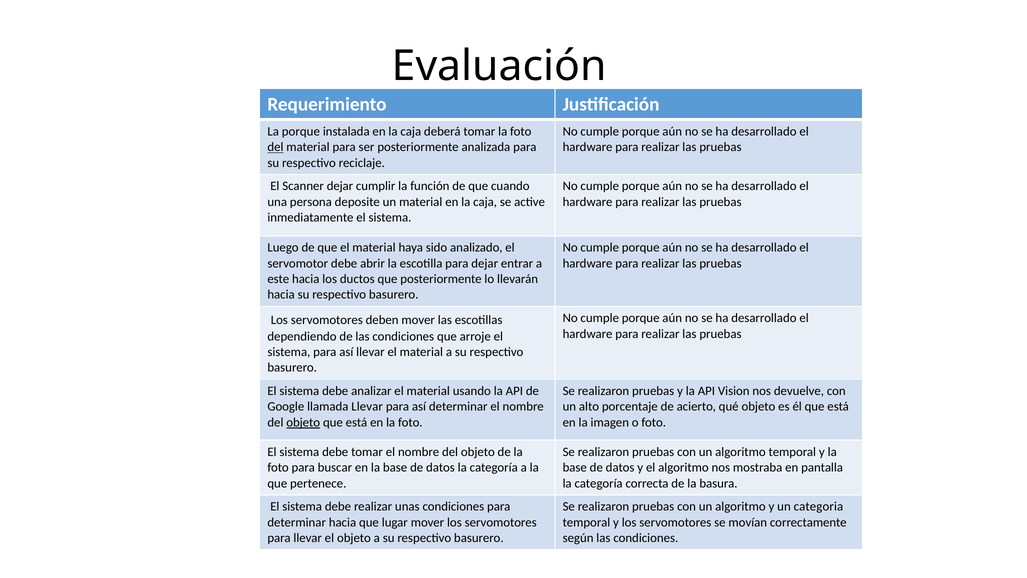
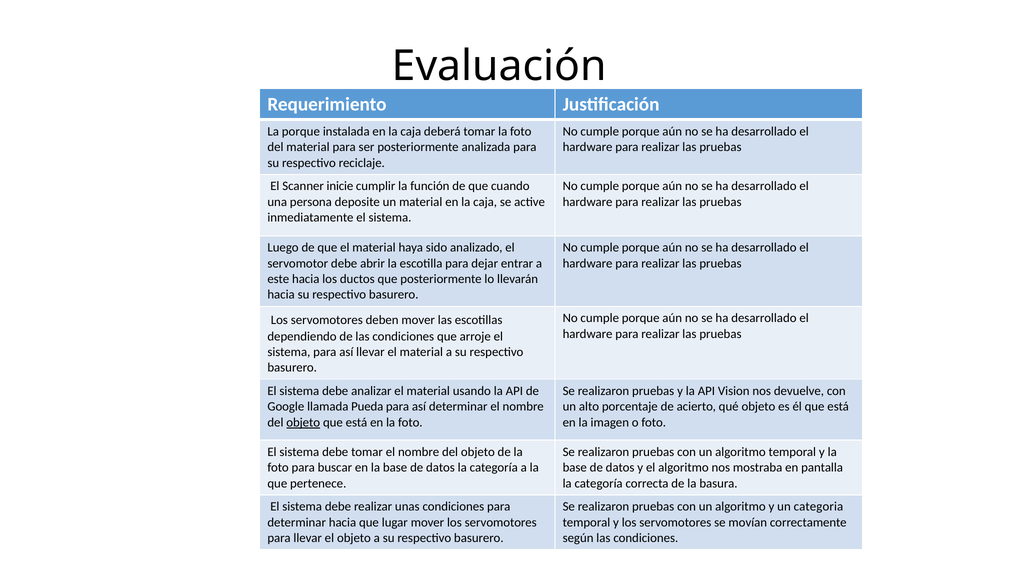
del at (275, 147) underline: present -> none
Scanner dejar: dejar -> inicie
llamada Llevar: Llevar -> Pueda
